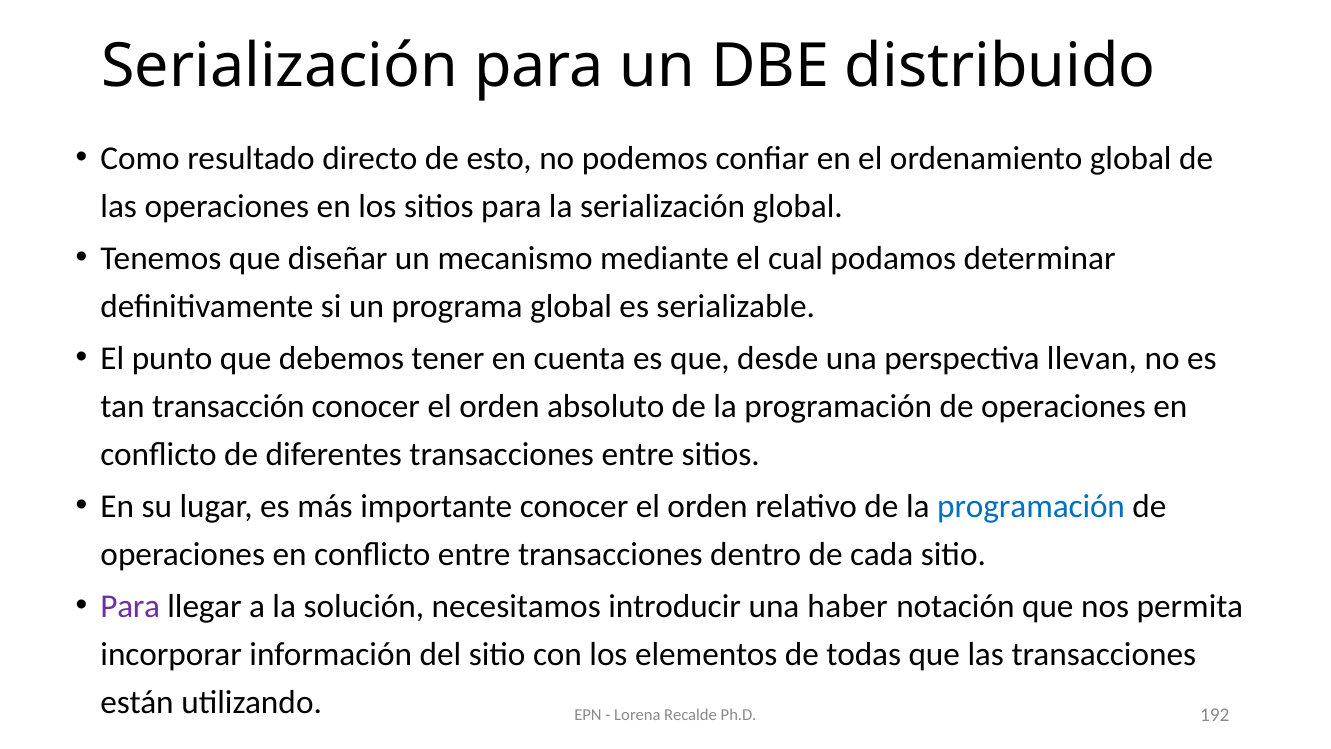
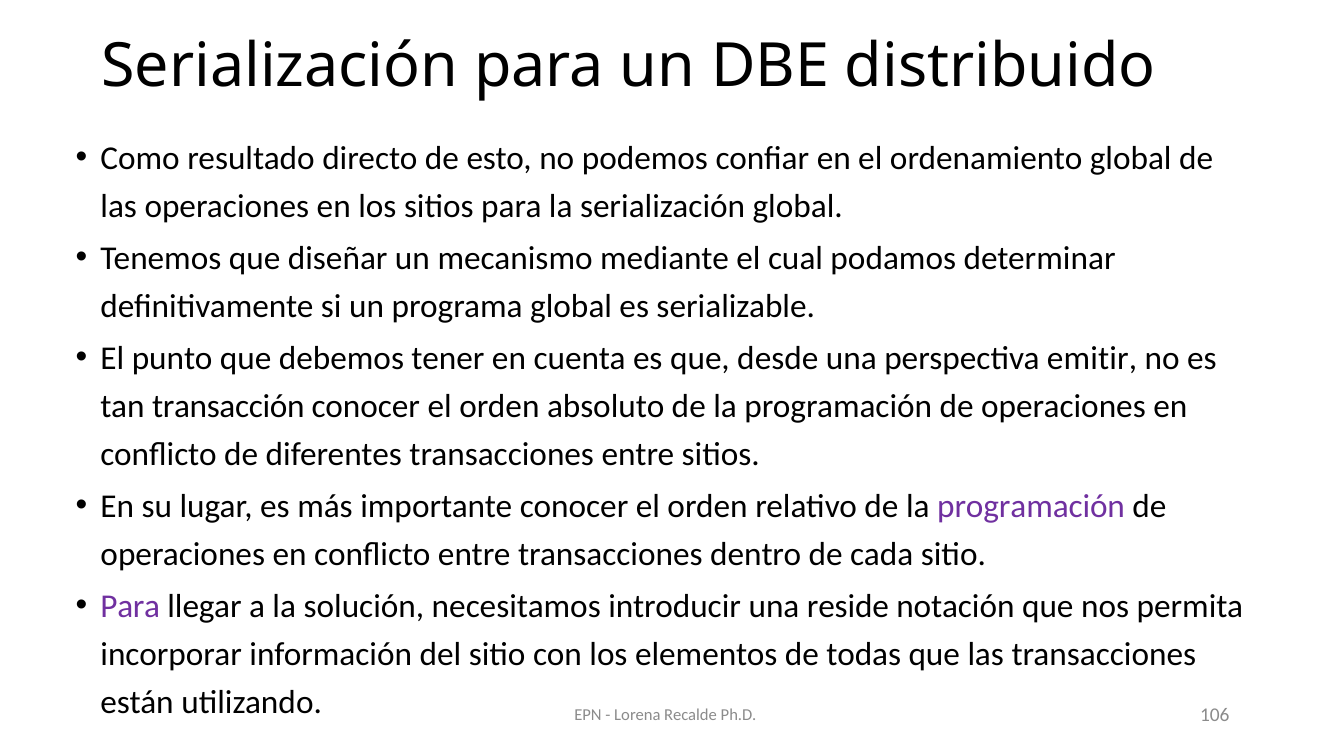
llevan: llevan -> emitir
programación at (1031, 506) colour: blue -> purple
haber: haber -> reside
192: 192 -> 106
